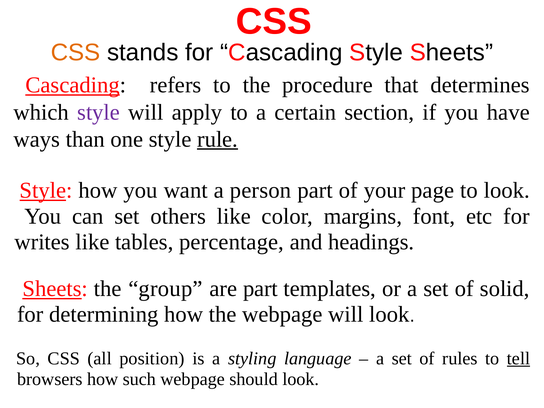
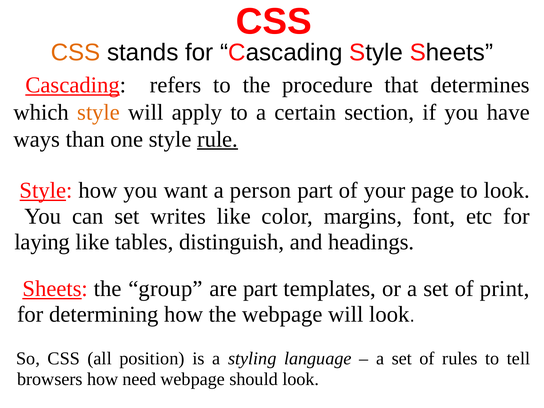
style at (99, 112) colour: purple -> orange
others: others -> writes
writes: writes -> laying
percentage: percentage -> distinguish
solid: solid -> print
tell underline: present -> none
such: such -> need
